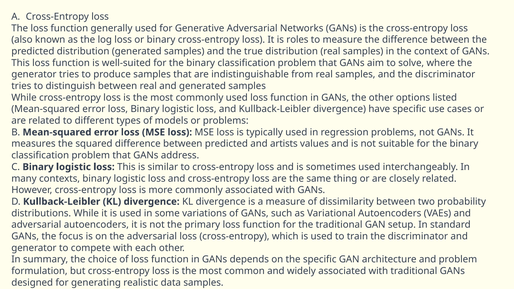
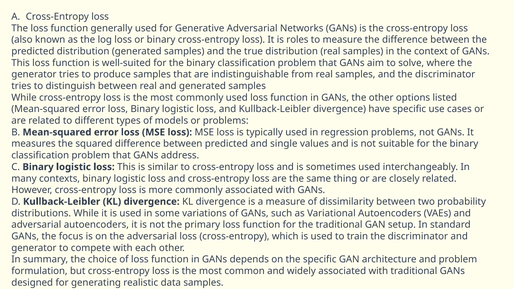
artists: artists -> single
